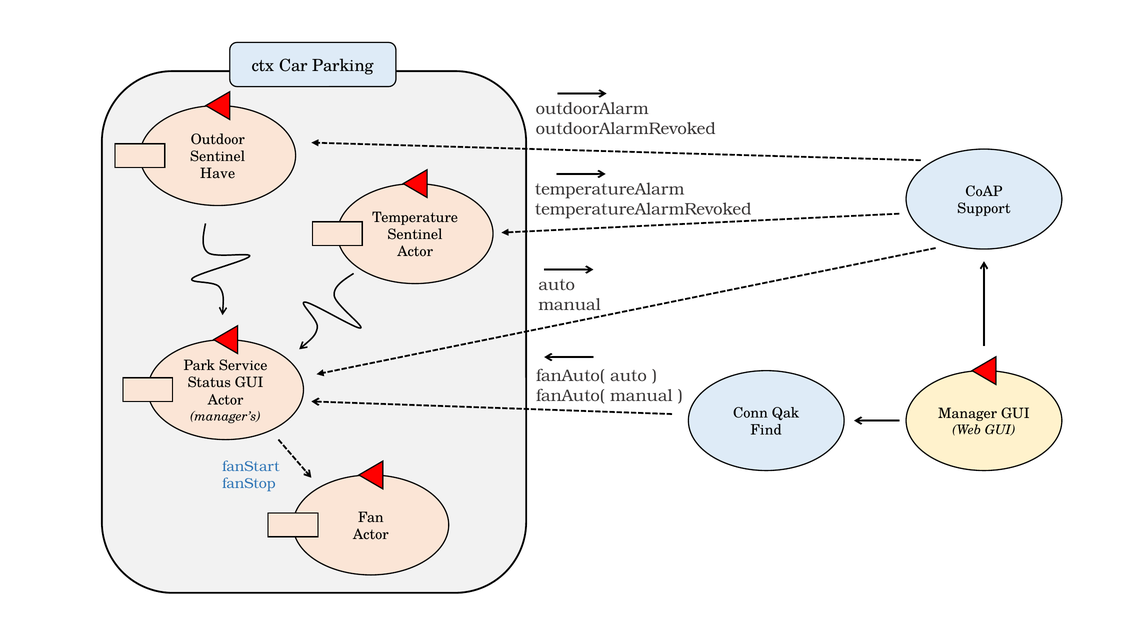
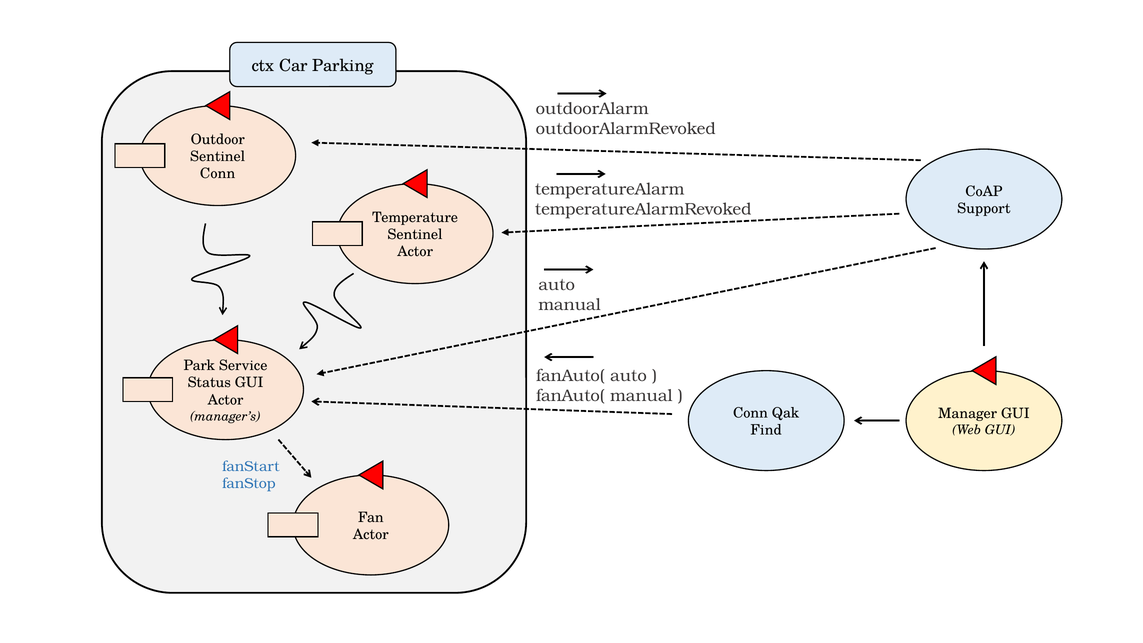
Have at (218, 174): Have -> Conn
